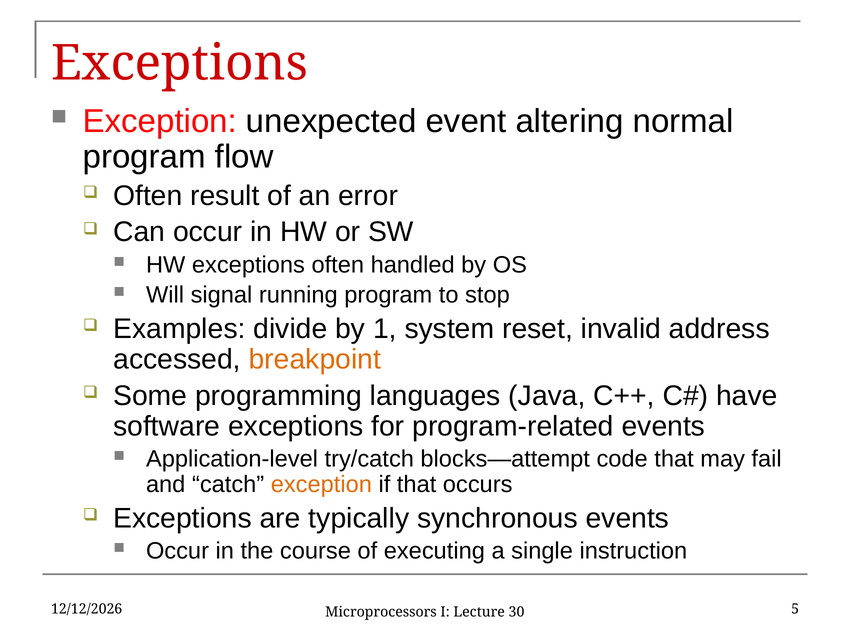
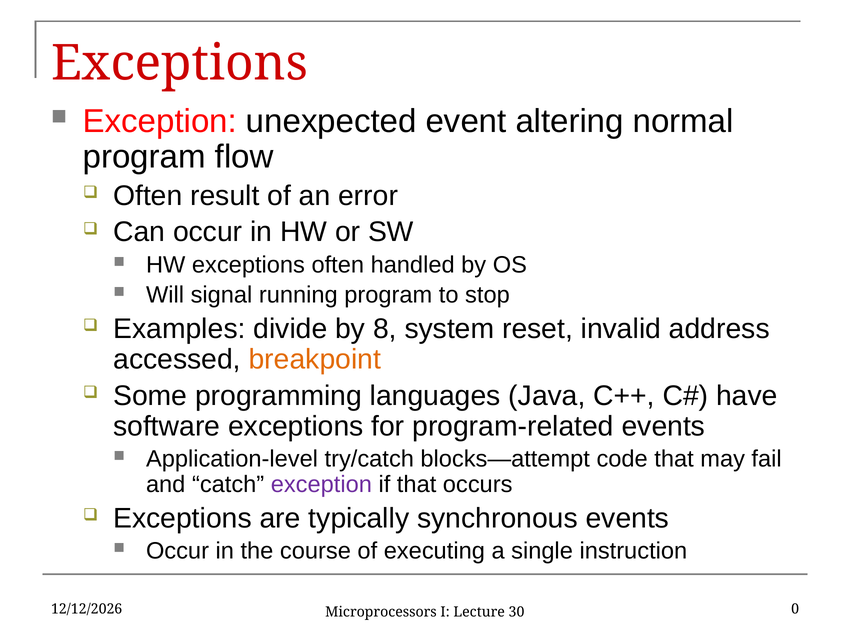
1: 1 -> 8
exception at (321, 484) colour: orange -> purple
5: 5 -> 0
